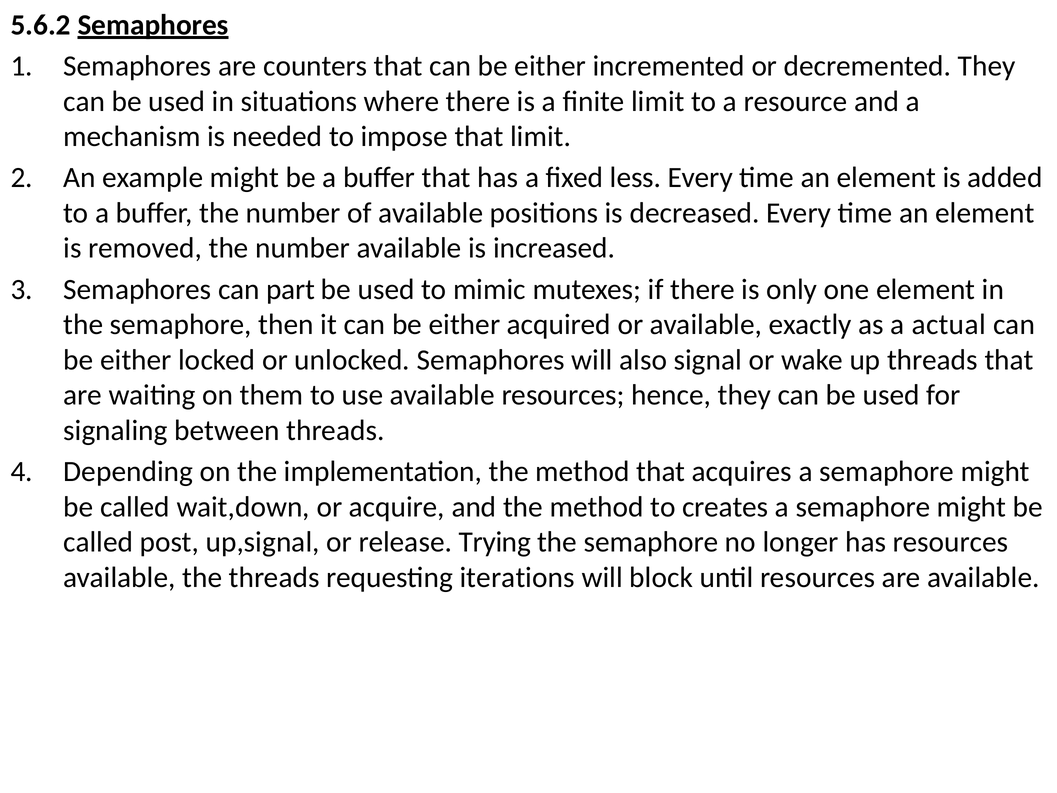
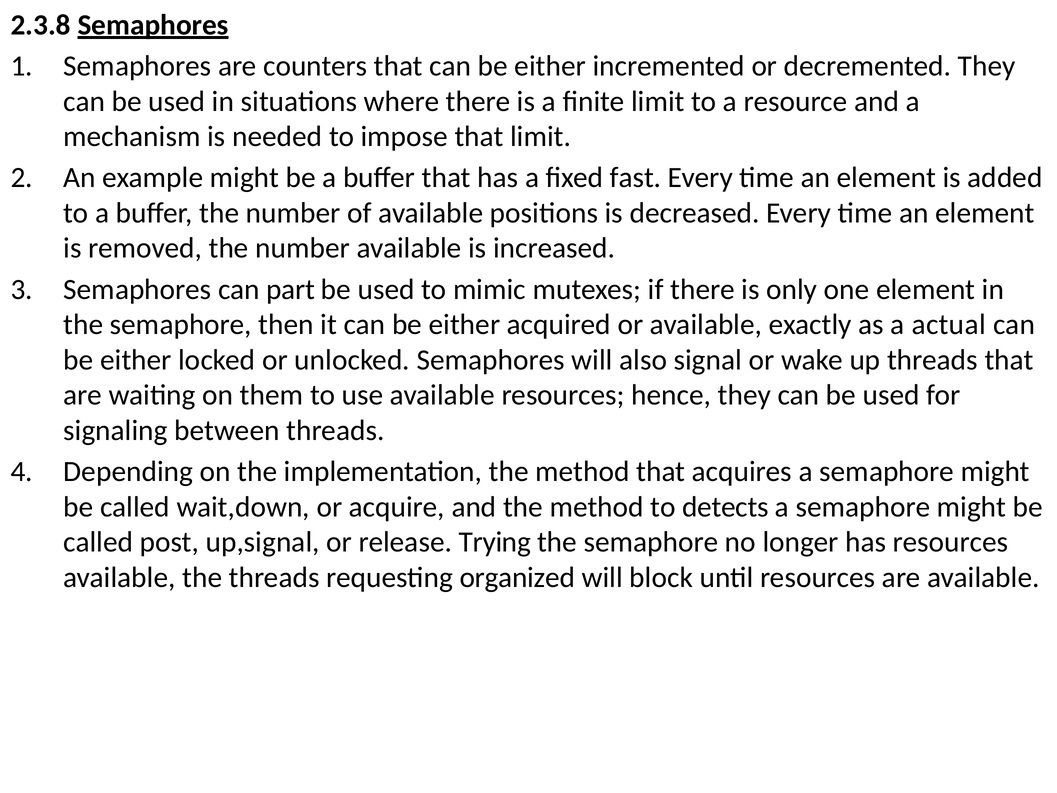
5.6.2: 5.6.2 -> 2.3.8
less: less -> fast
creates: creates -> detects
iterations: iterations -> organized
